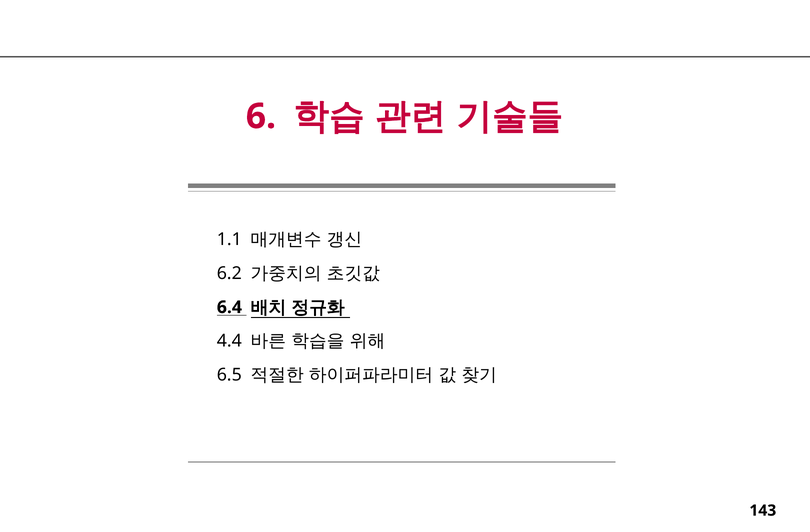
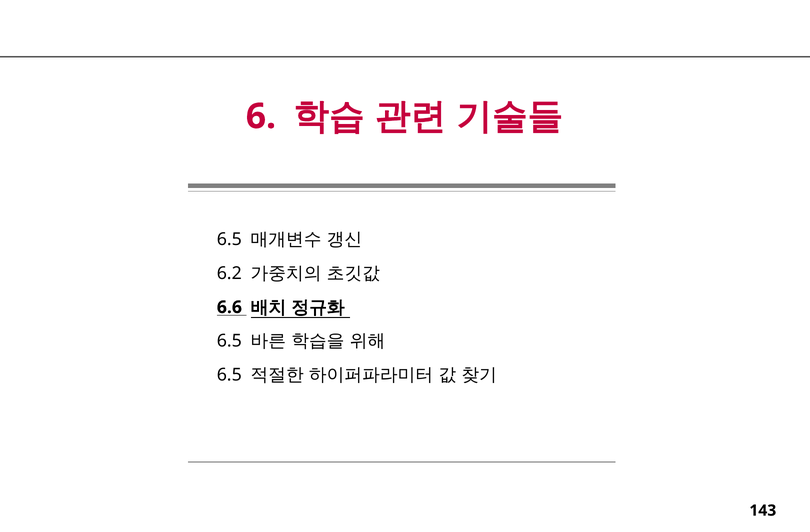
1.1 at (229, 239): 1.1 -> 6.5
6.4: 6.4 -> 6.6
4.4 at (229, 341): 4.4 -> 6.5
